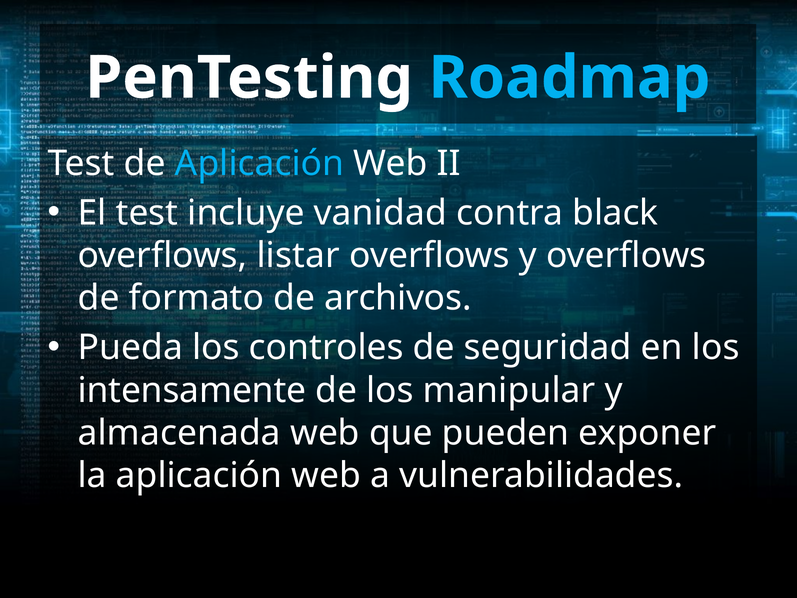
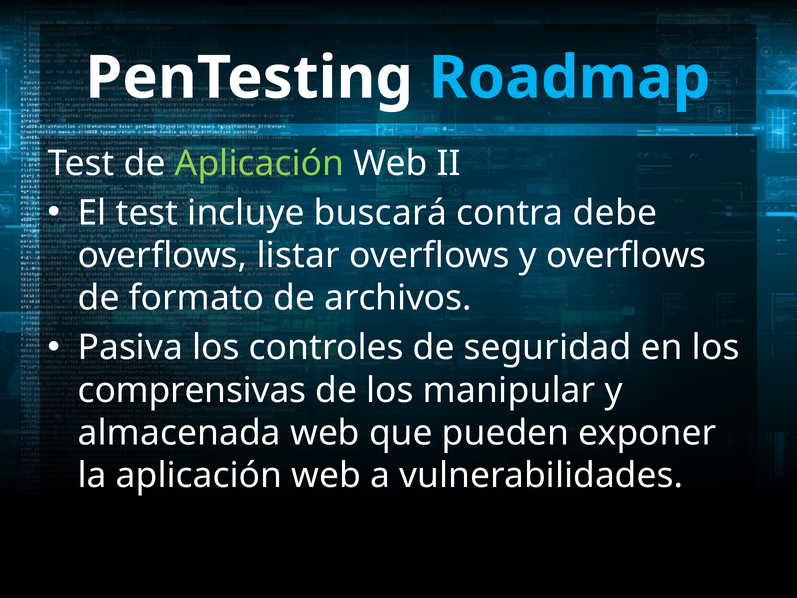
Aplicación at (260, 163) colour: light blue -> light green
vanidad: vanidad -> buscará
black: black -> debe
Pueda: Pueda -> Pasiva
intensamente: intensamente -> comprensivas
